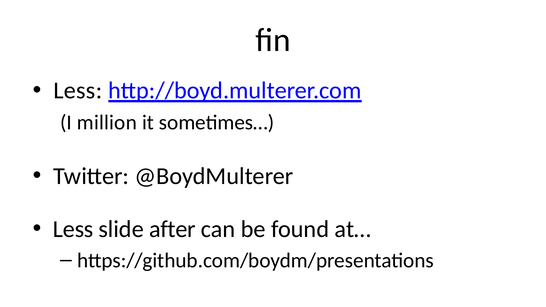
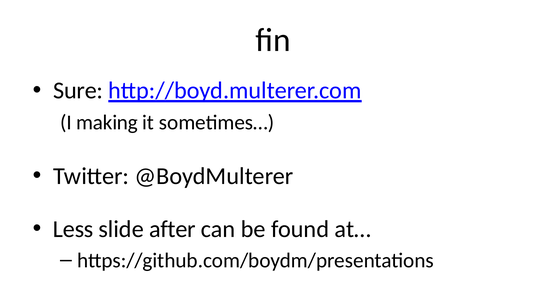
Less at (78, 91): Less -> Sure
million: million -> making
